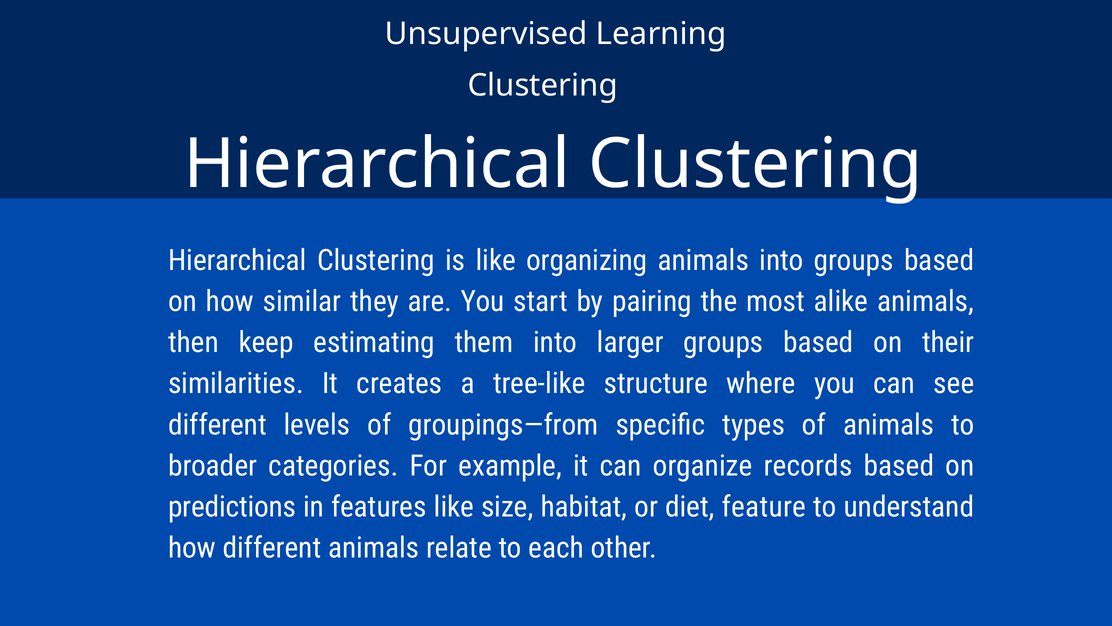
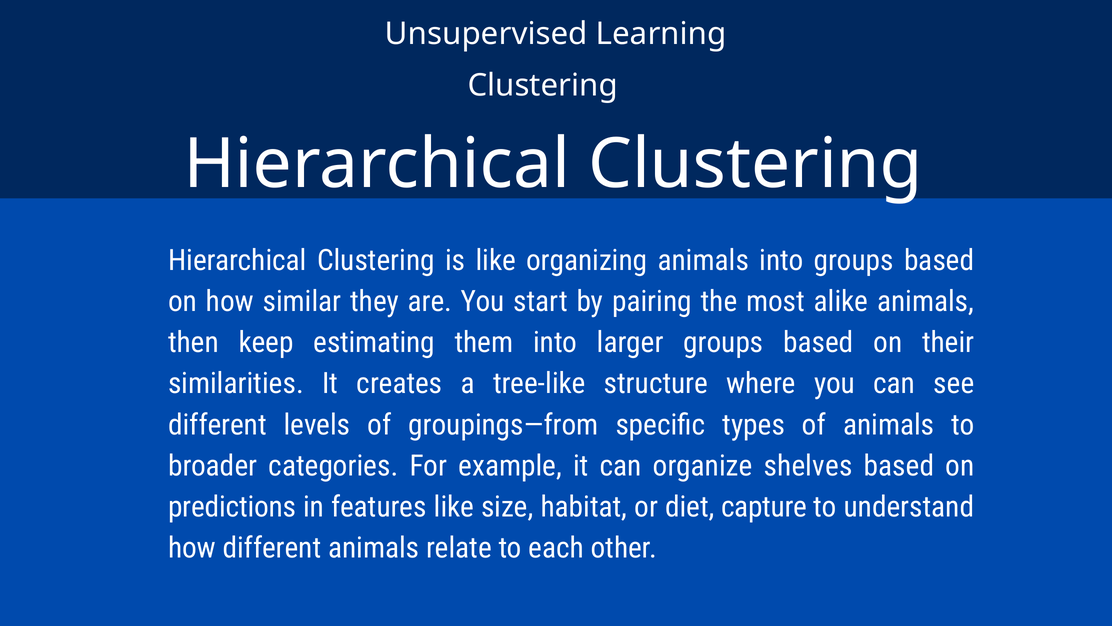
records: records -> shelves
feature: feature -> capture
